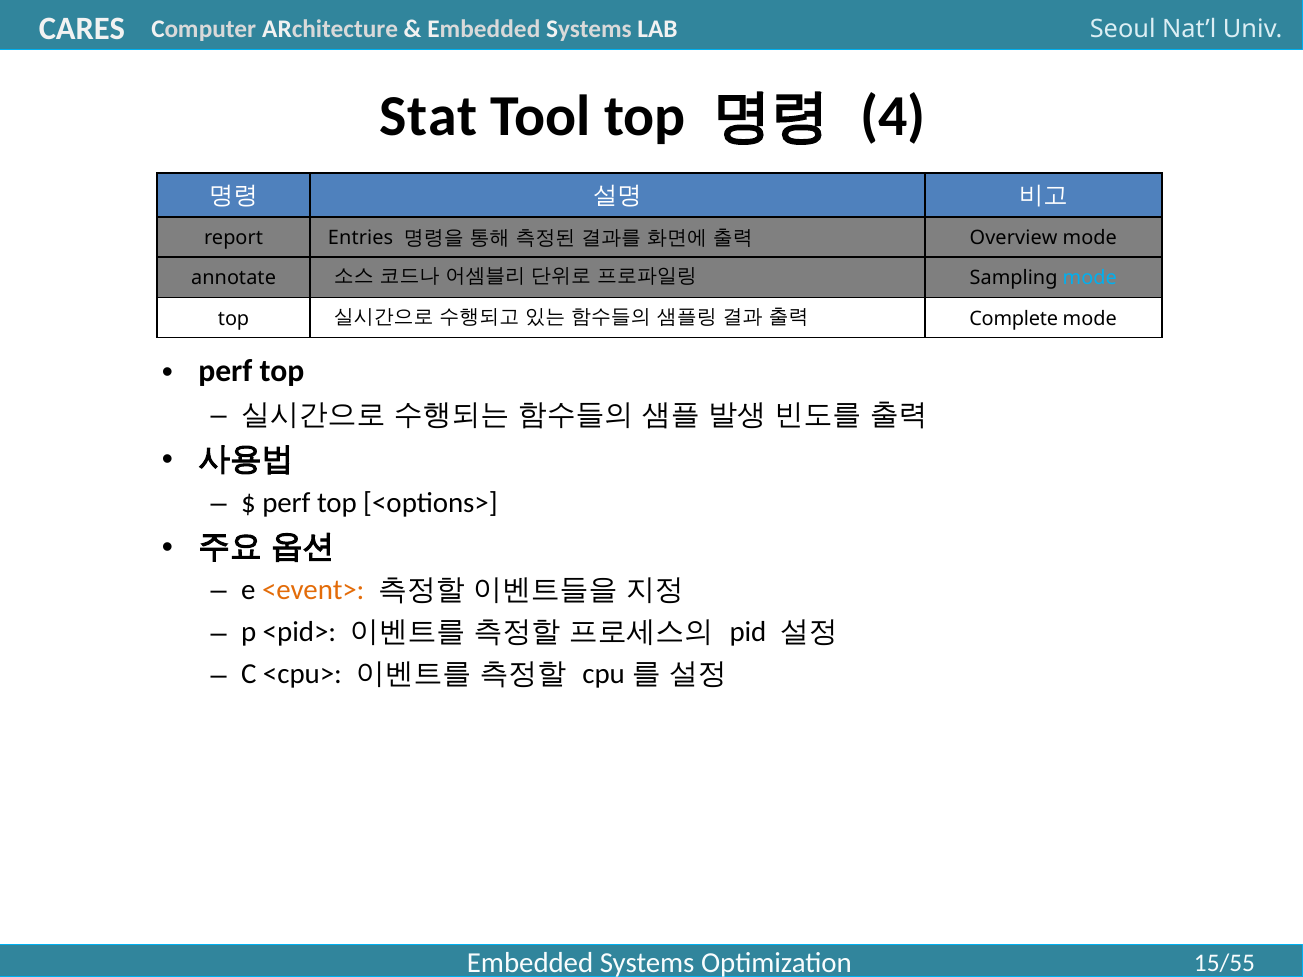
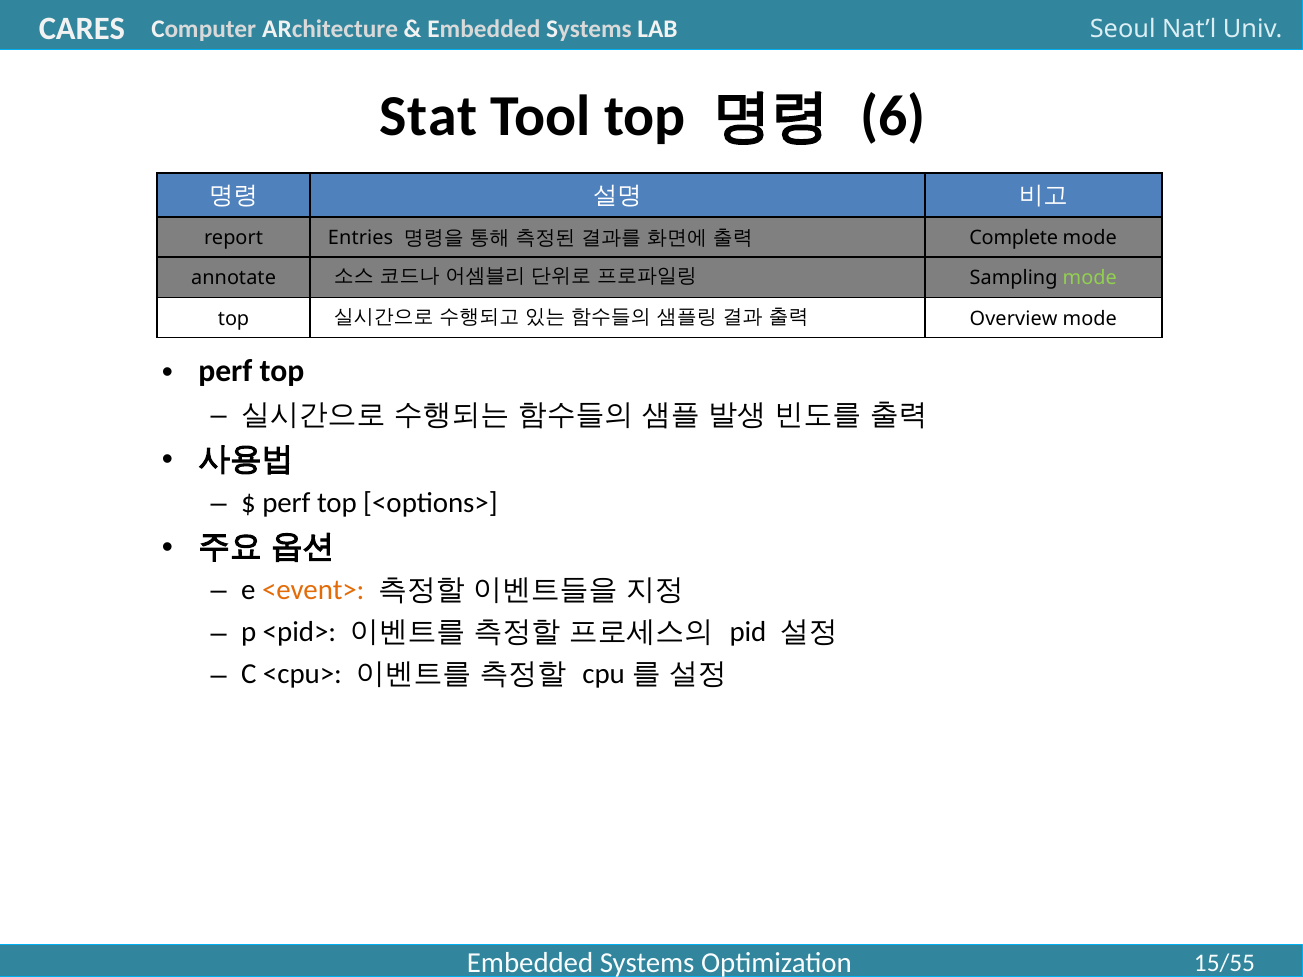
4: 4 -> 6
Overview: Overview -> Complete
mode at (1090, 278) colour: light blue -> light green
Complete: Complete -> Overview
